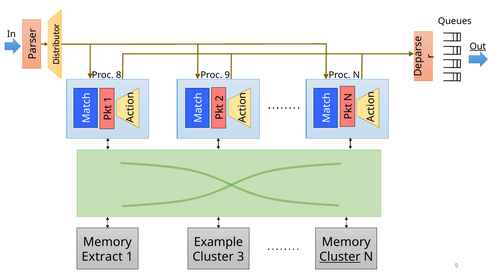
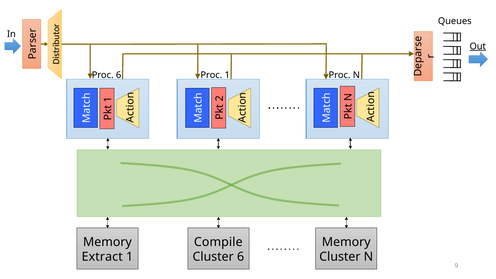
Proc 8: 8 -> 6
Proc 9: 9 -> 1
Example: Example -> Compile
Cluster 3: 3 -> 6
Cluster at (340, 257) underline: present -> none
